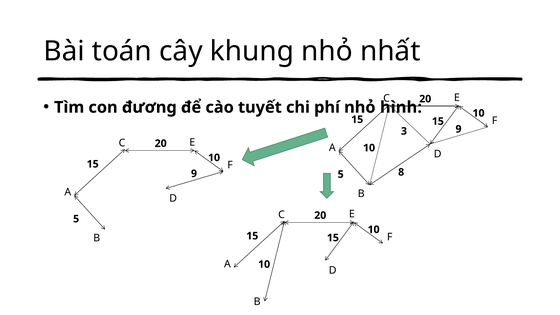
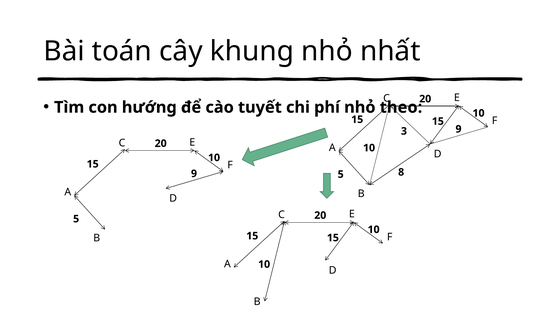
đương: đương -> hướng
hình: hình -> theo
